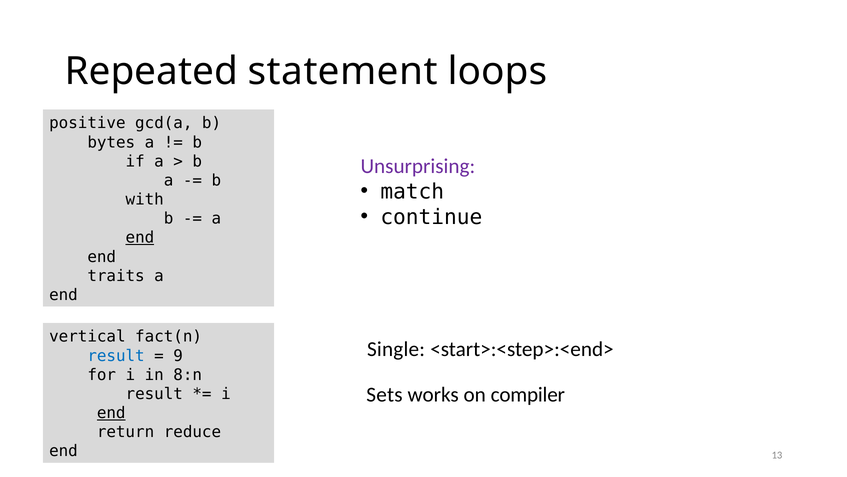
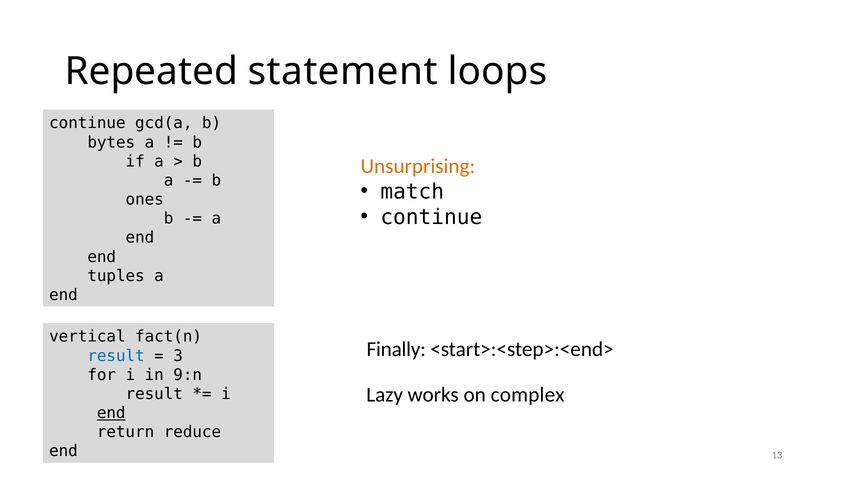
positive at (87, 123): positive -> continue
Unsurprising colour: purple -> orange
with: with -> ones
end at (140, 237) underline: present -> none
traits: traits -> tuples
Single: Single -> Finally
9: 9 -> 3
8:n: 8:n -> 9:n
Sets: Sets -> Lazy
compiler: compiler -> complex
